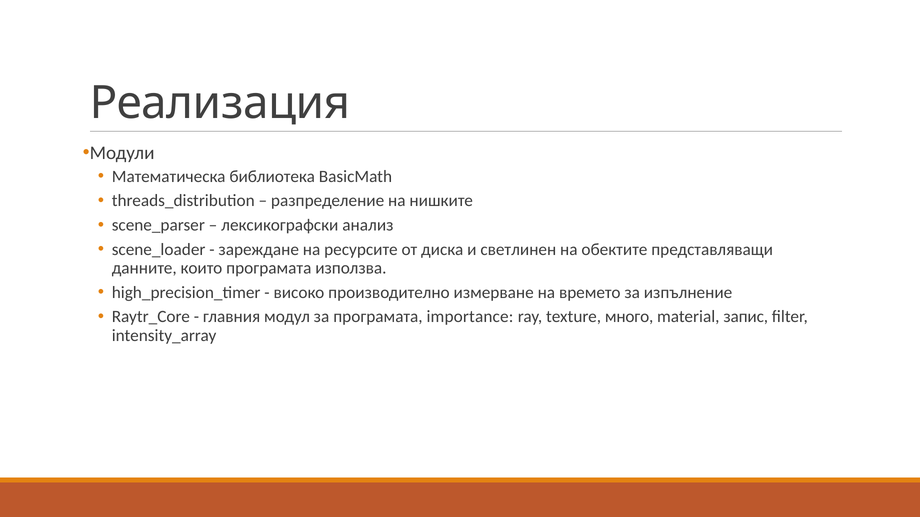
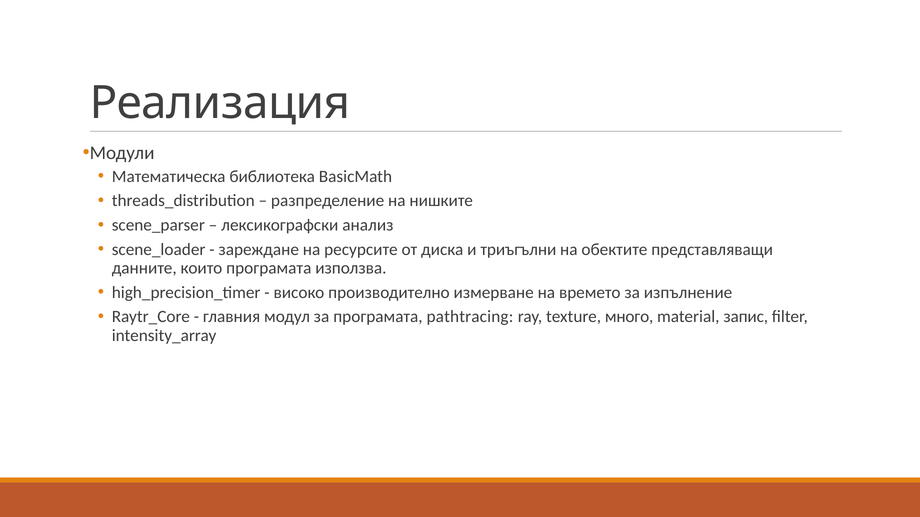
светлинен: светлинен -> триъгълни
importance: importance -> pathtracing
